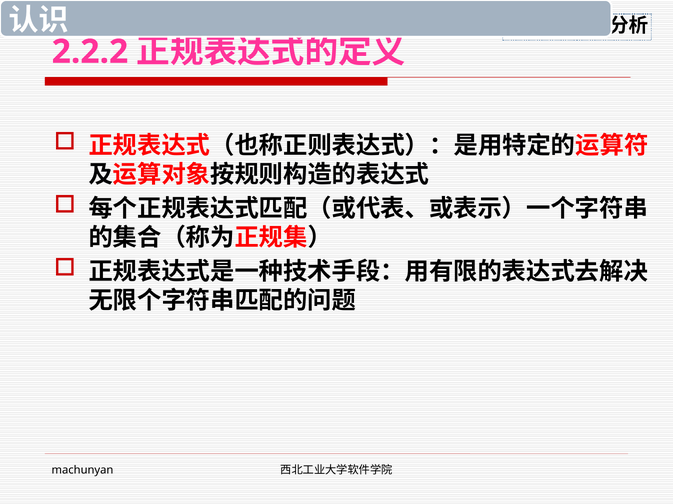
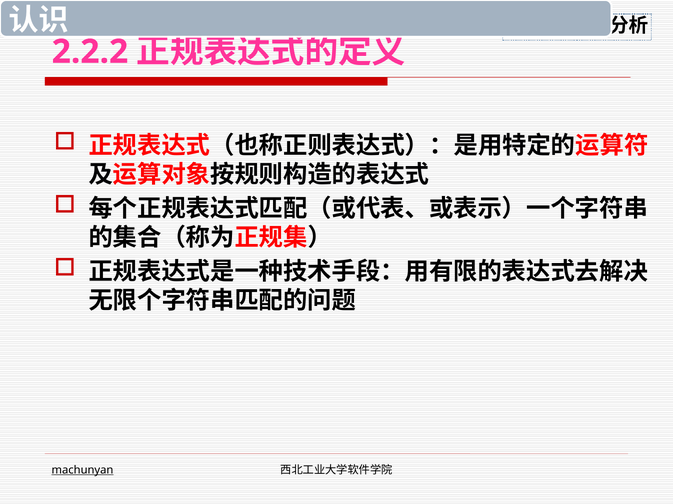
machunyan underline: none -> present
